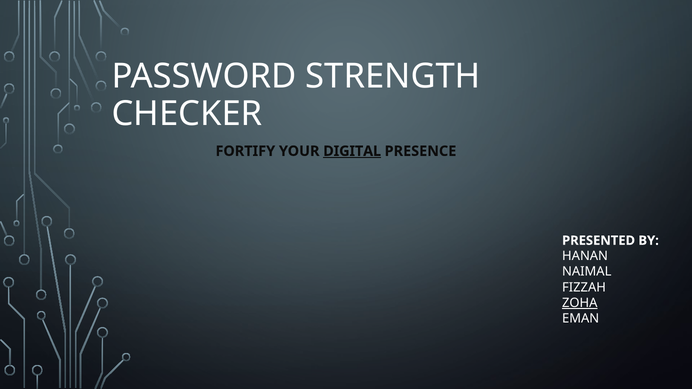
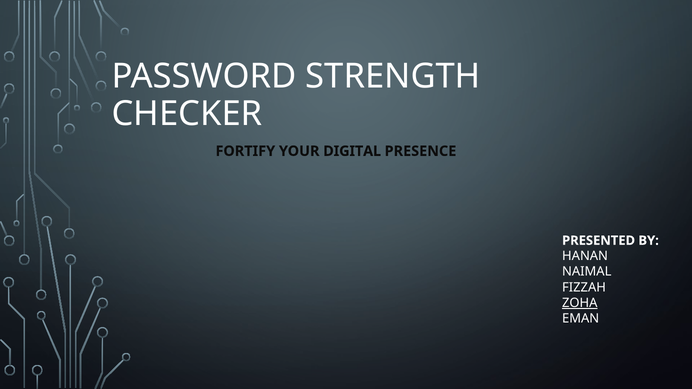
DIGITAL underline: present -> none
